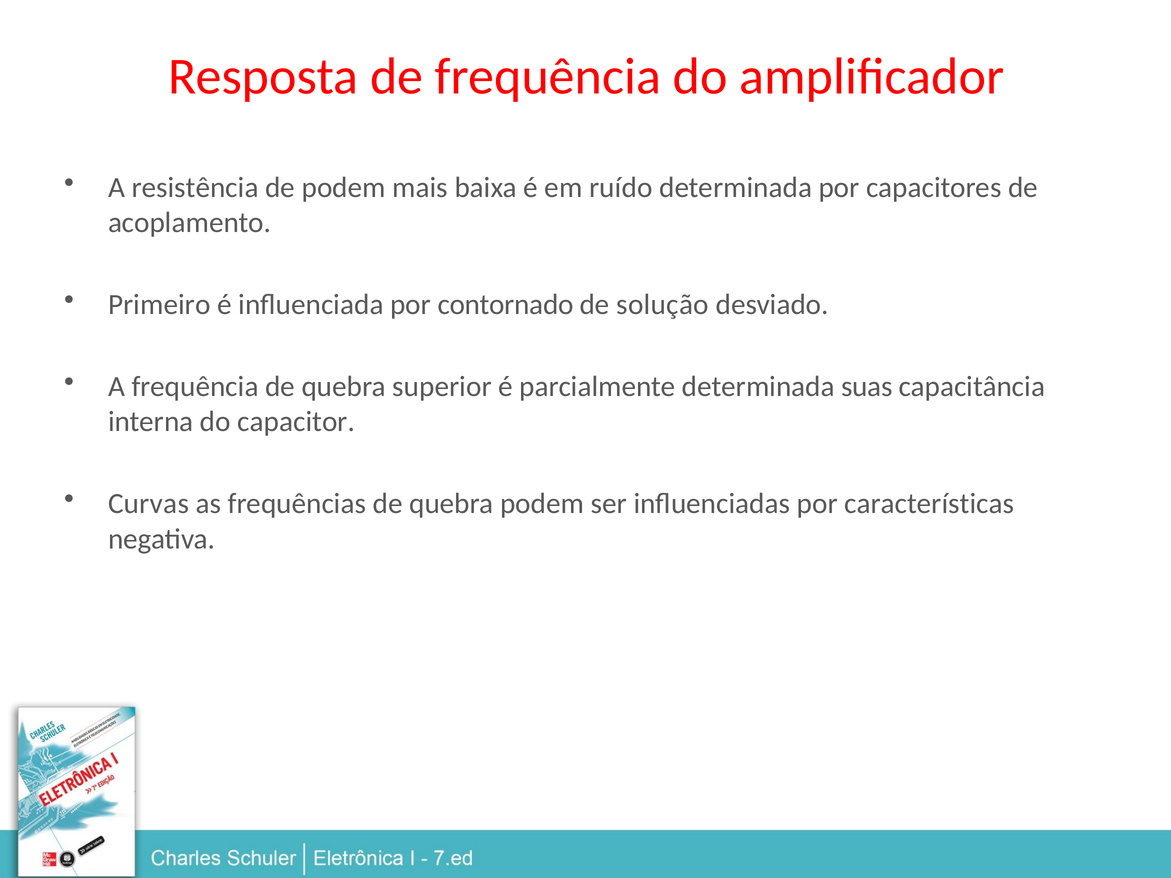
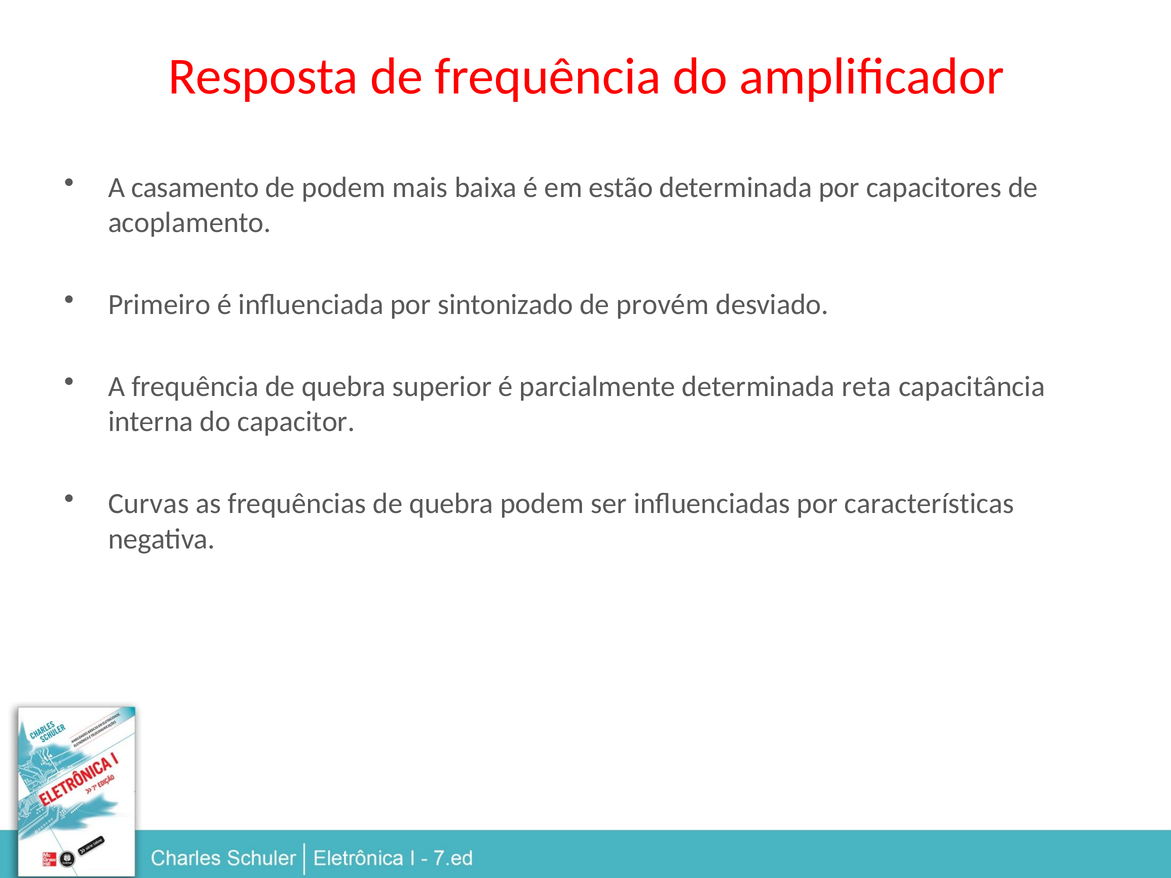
resistência: resistência -> casamento
ruído: ruído -> estão
contornado: contornado -> sintonizado
solução: solução -> provém
suas: suas -> reta
